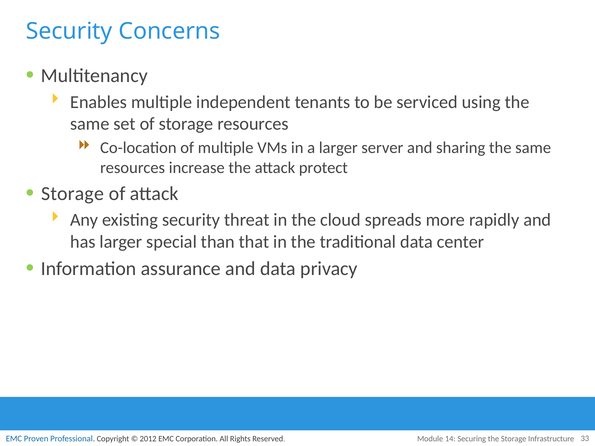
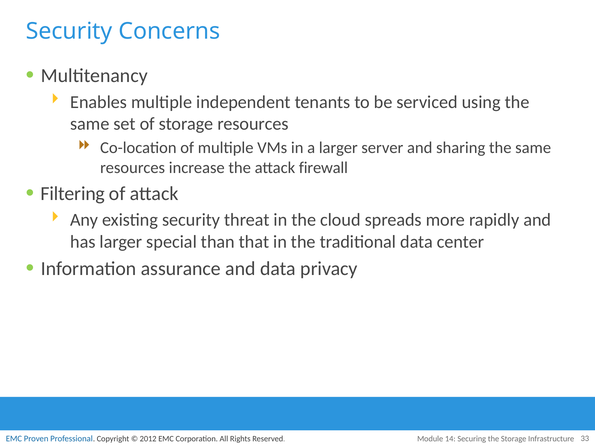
protect: protect -> firewall
Storage at (73, 194): Storage -> Filtering
